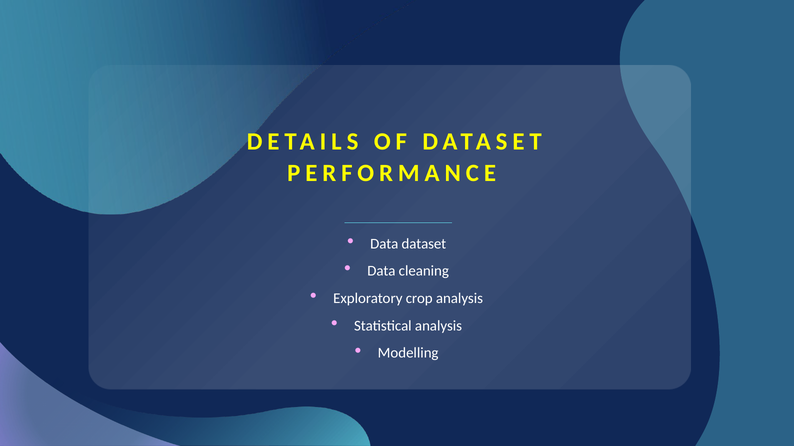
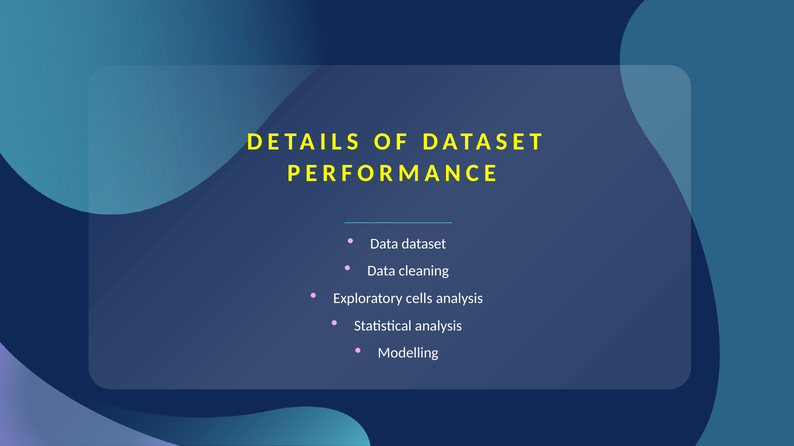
crop: crop -> cells
